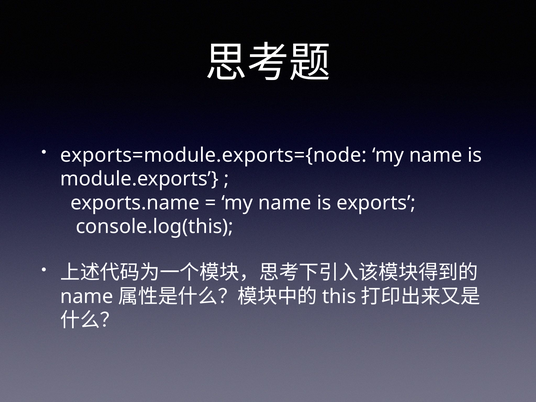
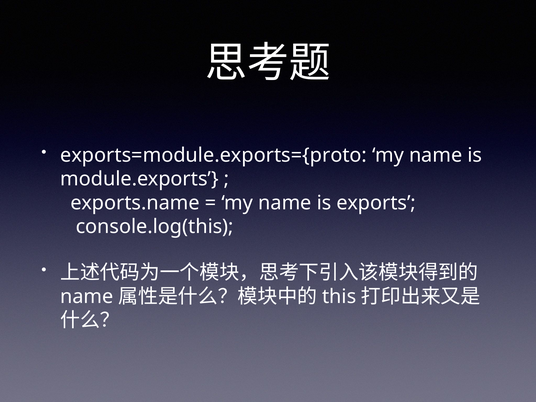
exports=module.exports={node: exports=module.exports={node -> exports=module.exports={proto
